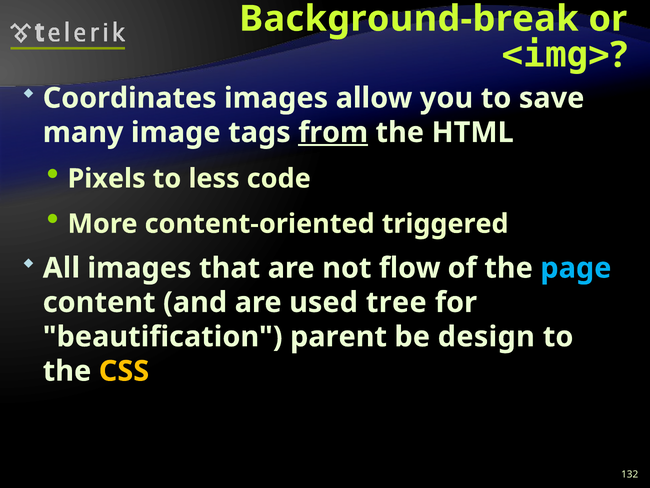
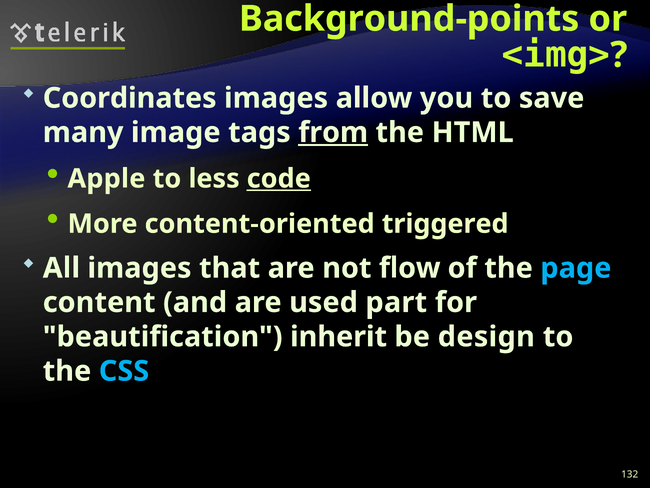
Background-break: Background-break -> Background-points
Pixels: Pixels -> Apple
code underline: none -> present
tree: tree -> part
parent: parent -> inherit
CSS colour: yellow -> light blue
